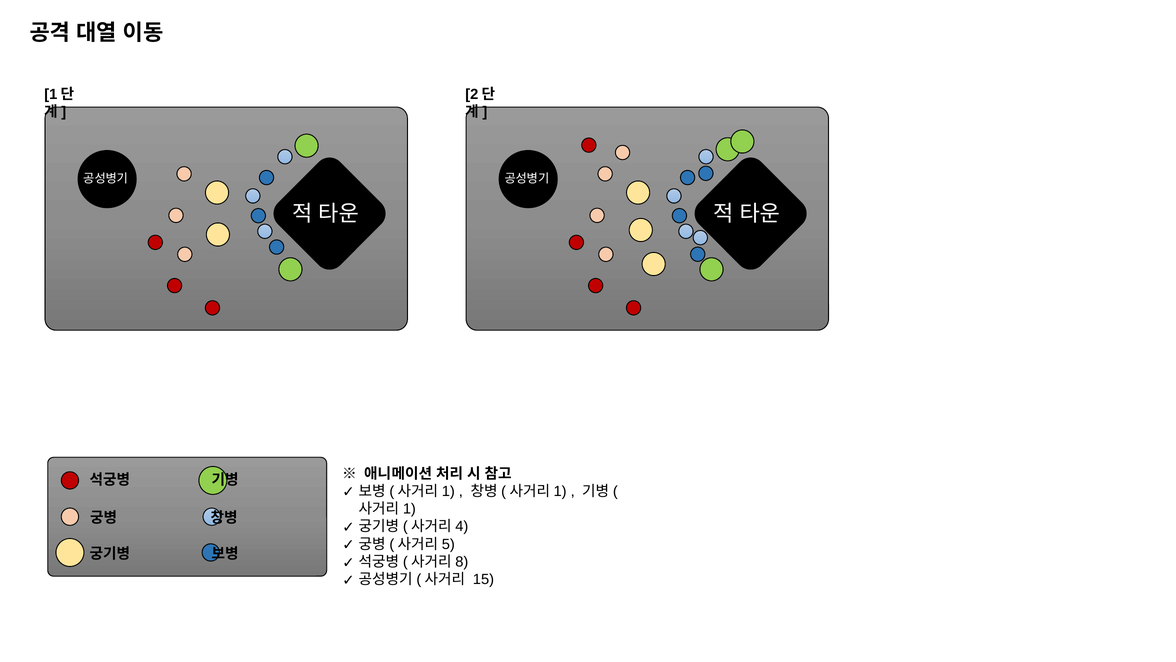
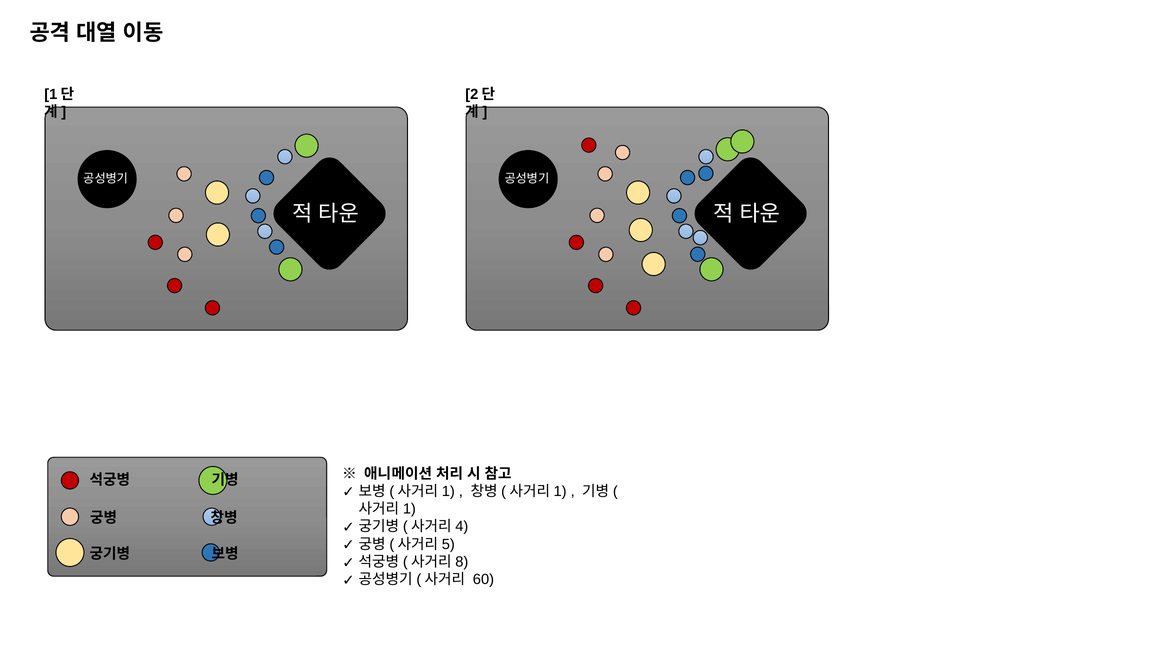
15: 15 -> 60
